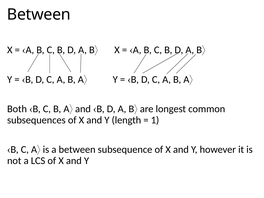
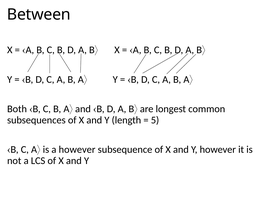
1: 1 -> 5
a between: between -> however
